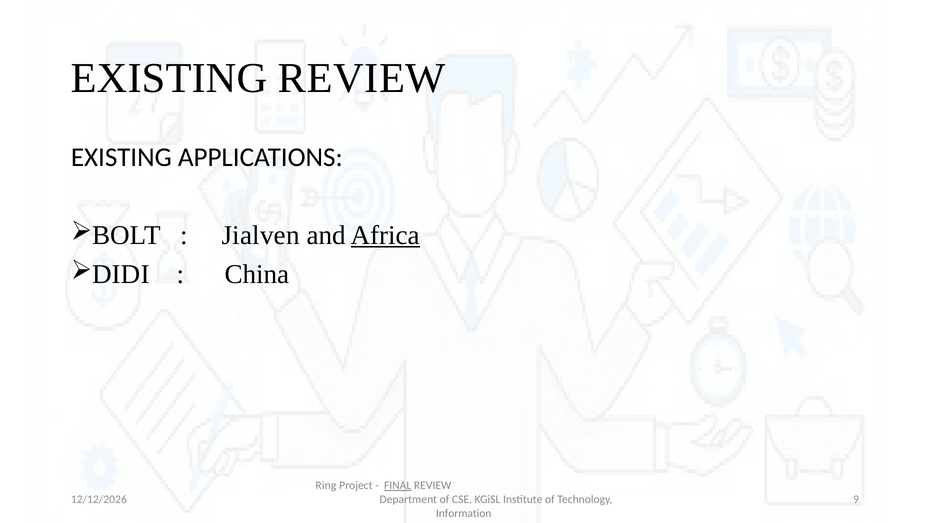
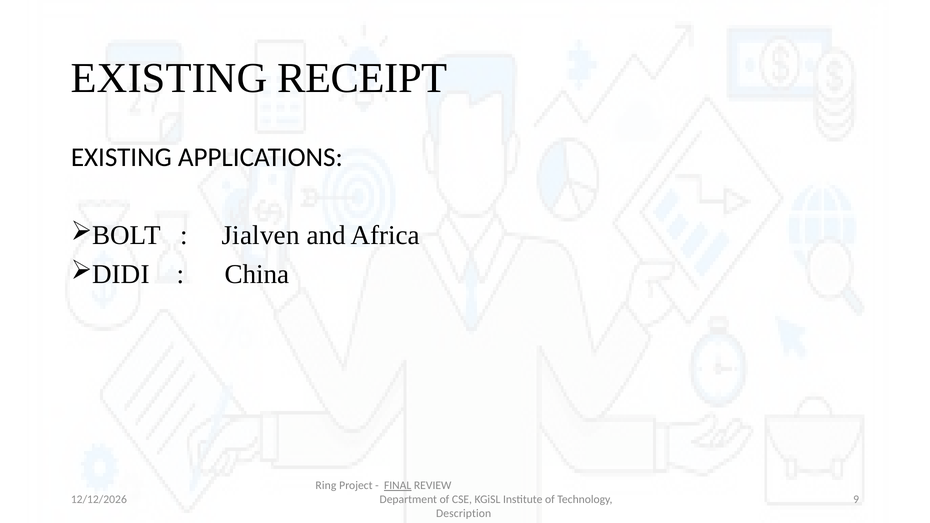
EXISTING REVIEW: REVIEW -> RECEIPT
Africa underline: present -> none
Information: Information -> Description
